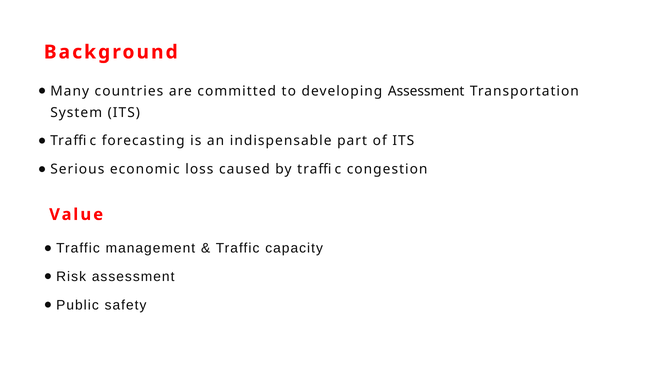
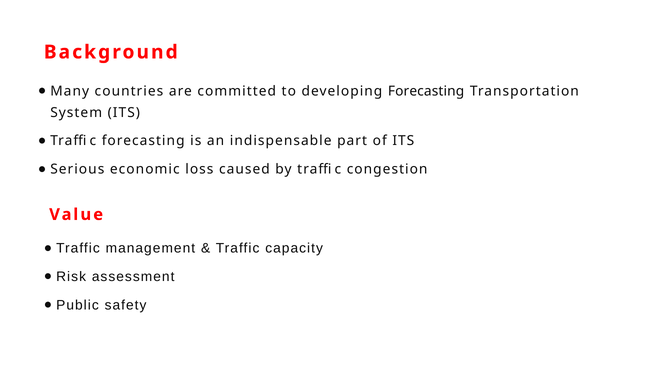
developing Assessment: Assessment -> Forecasting
